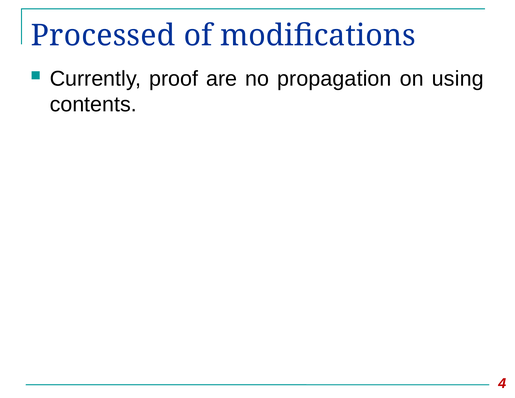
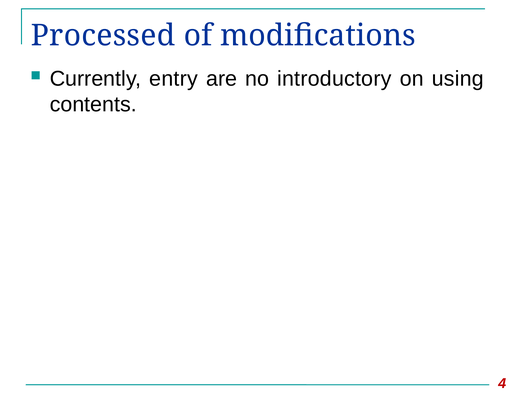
proof: proof -> entry
propagation: propagation -> introductory
